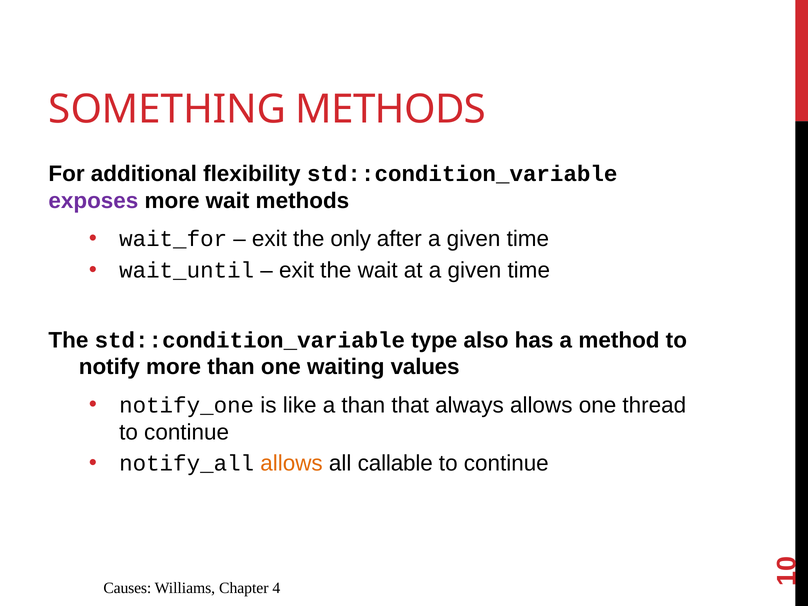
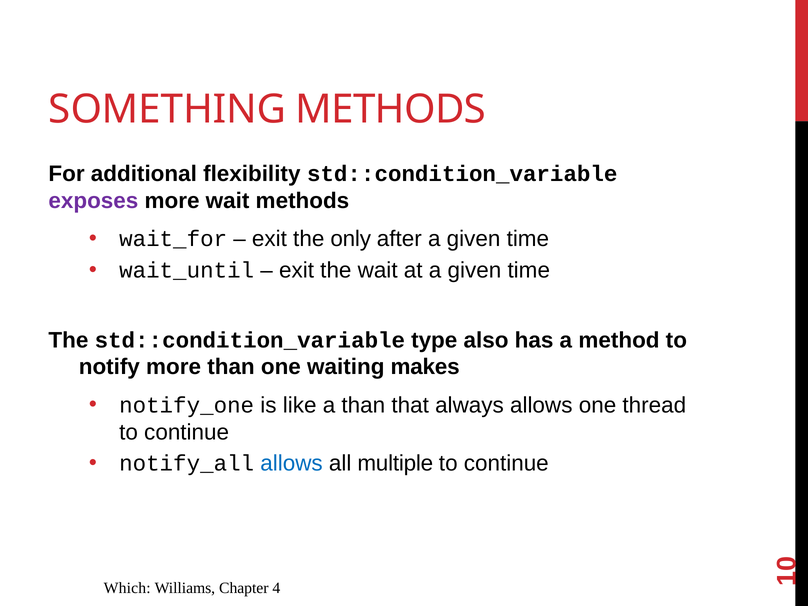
values: values -> makes
allows at (292, 464) colour: orange -> blue
callable: callable -> multiple
Causes: Causes -> Which
